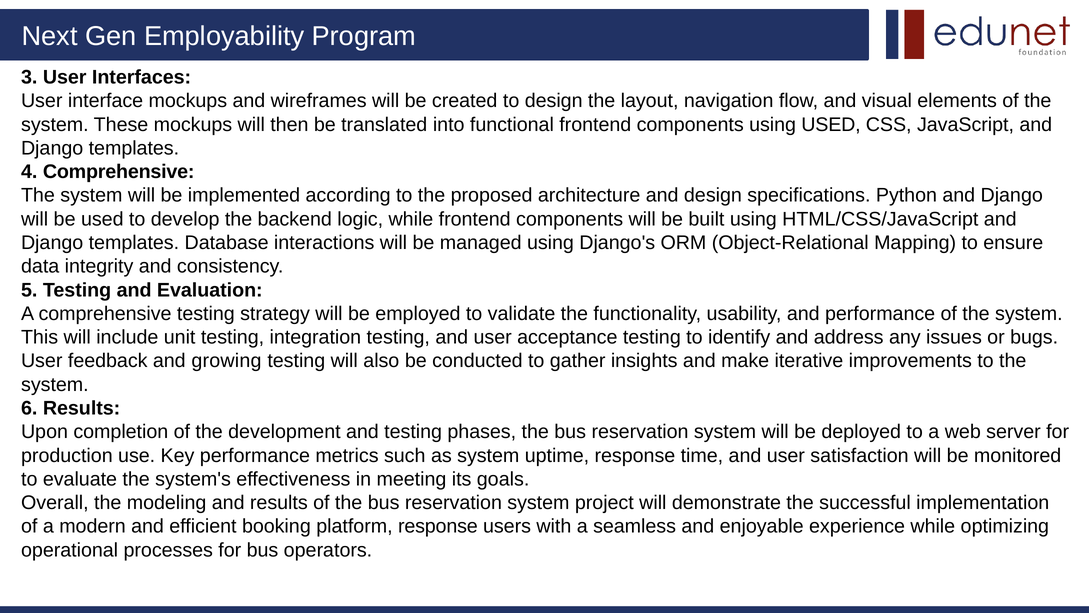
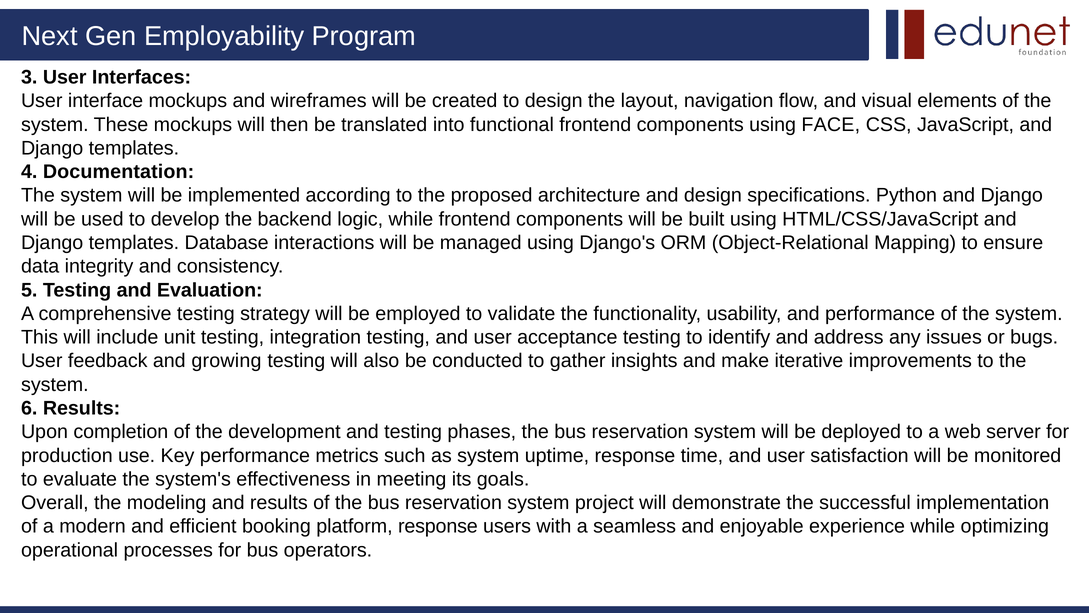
using USED: USED -> FACE
4 Comprehensive: Comprehensive -> Documentation
